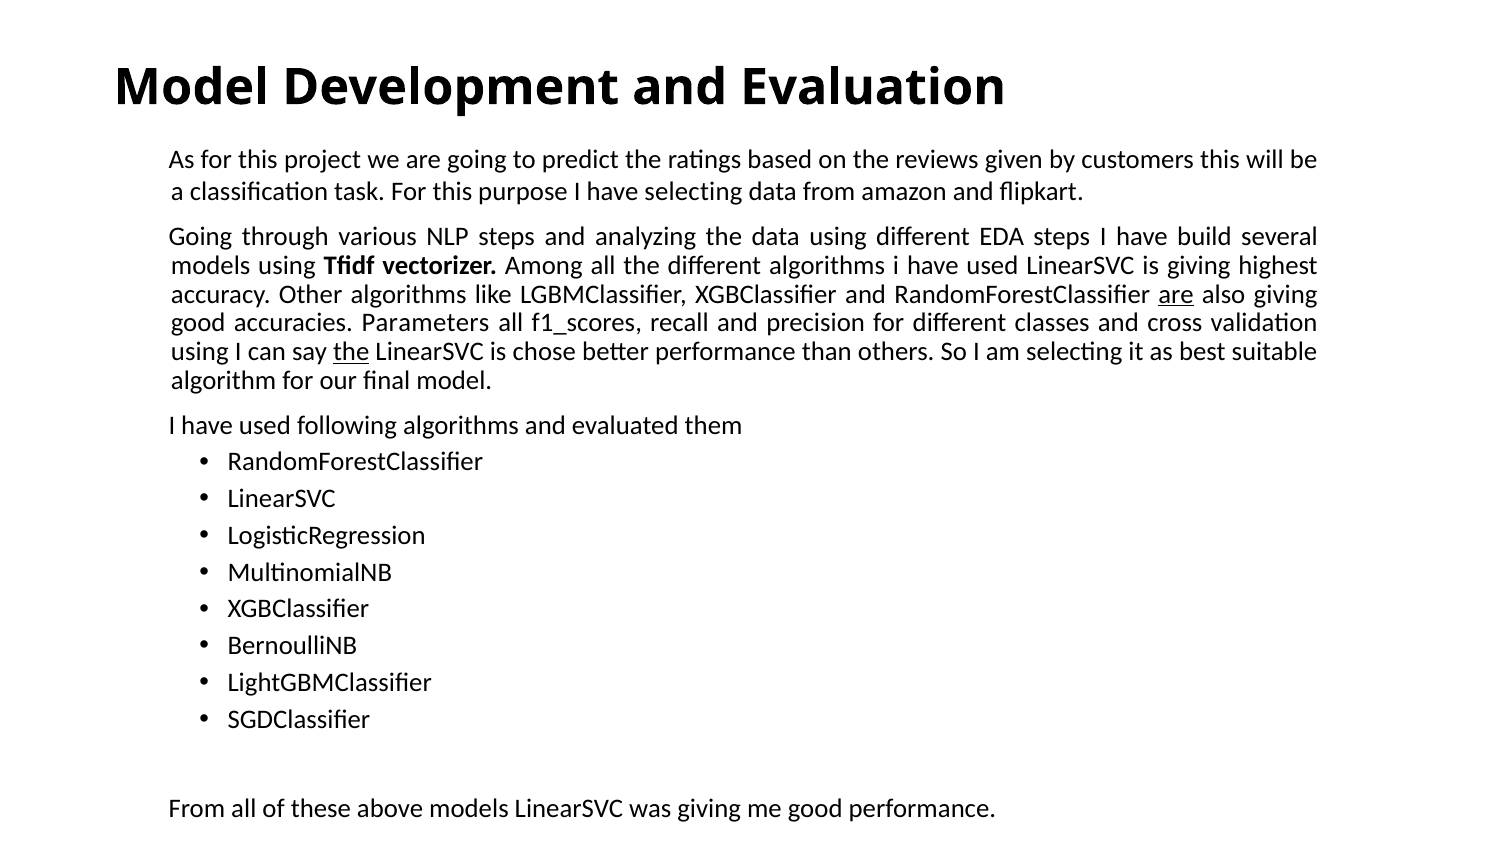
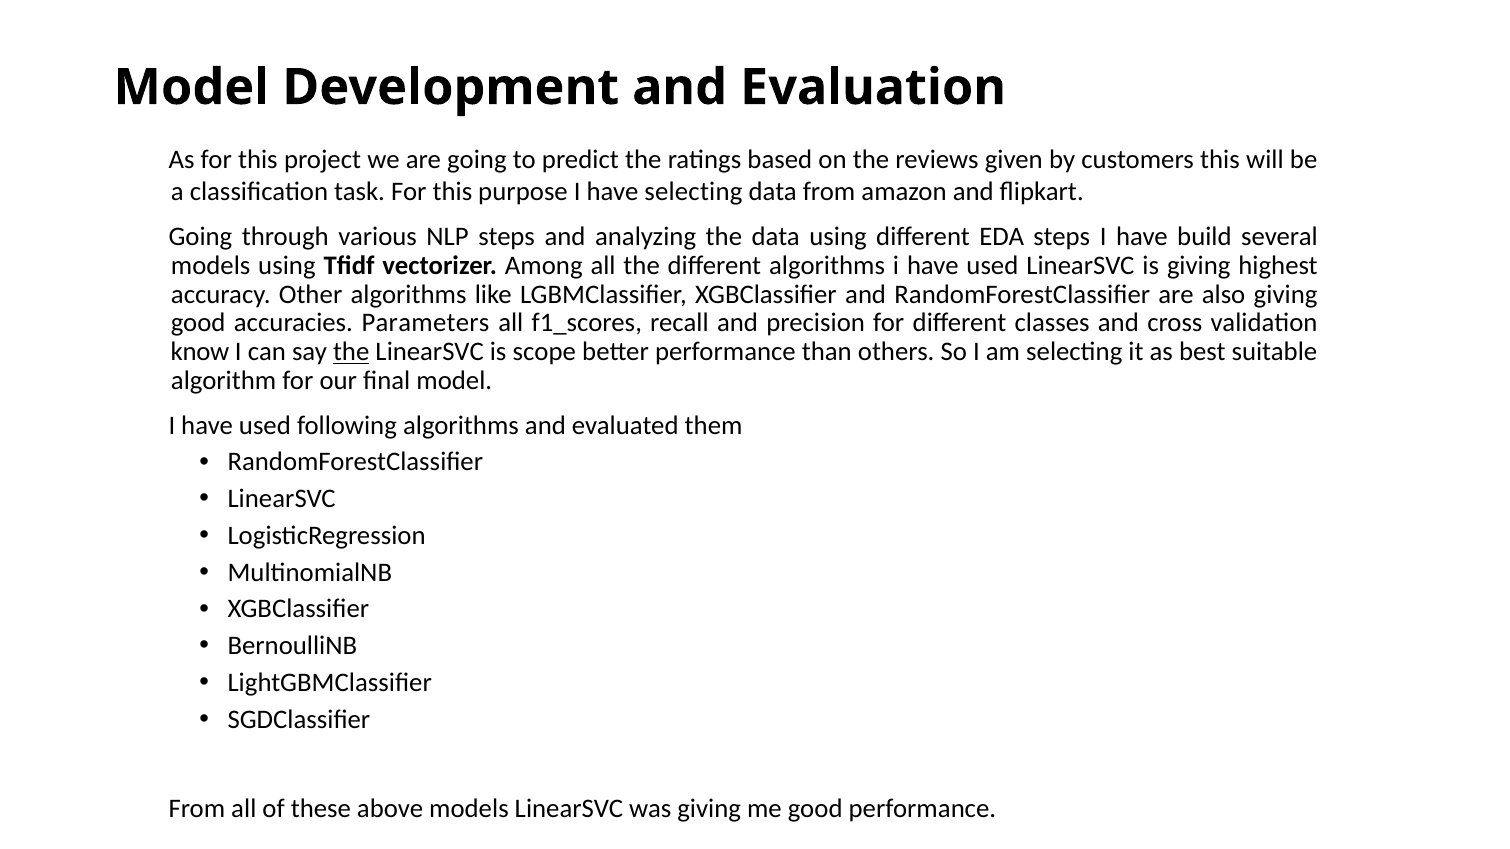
are at (1176, 294) underline: present -> none
using at (200, 352): using -> know
chose: chose -> scope
